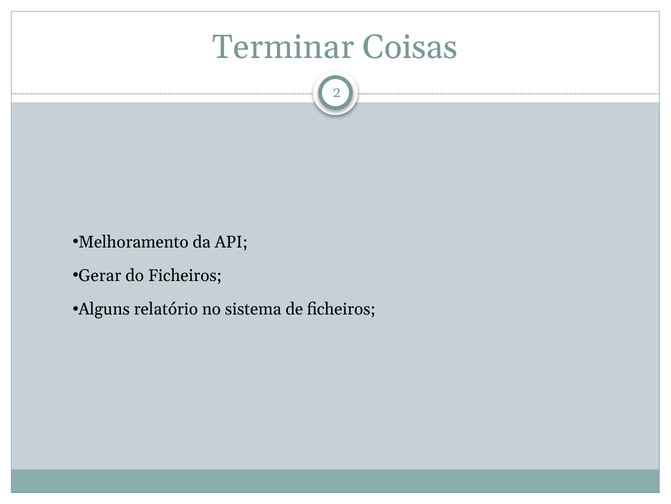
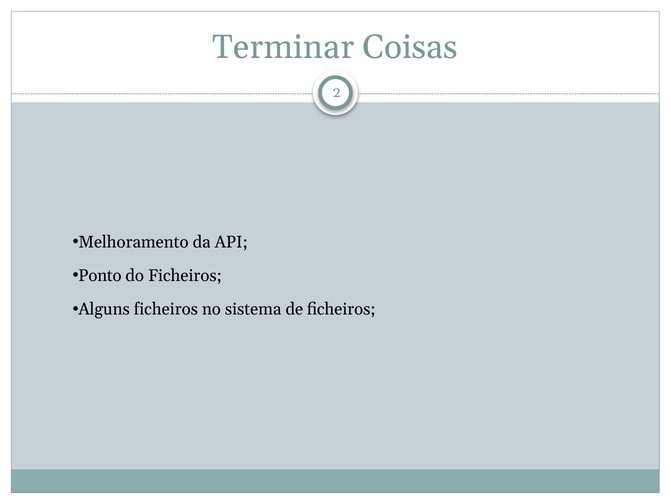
Gerar: Gerar -> Ponto
Alguns relatório: relatório -> ficheiros
